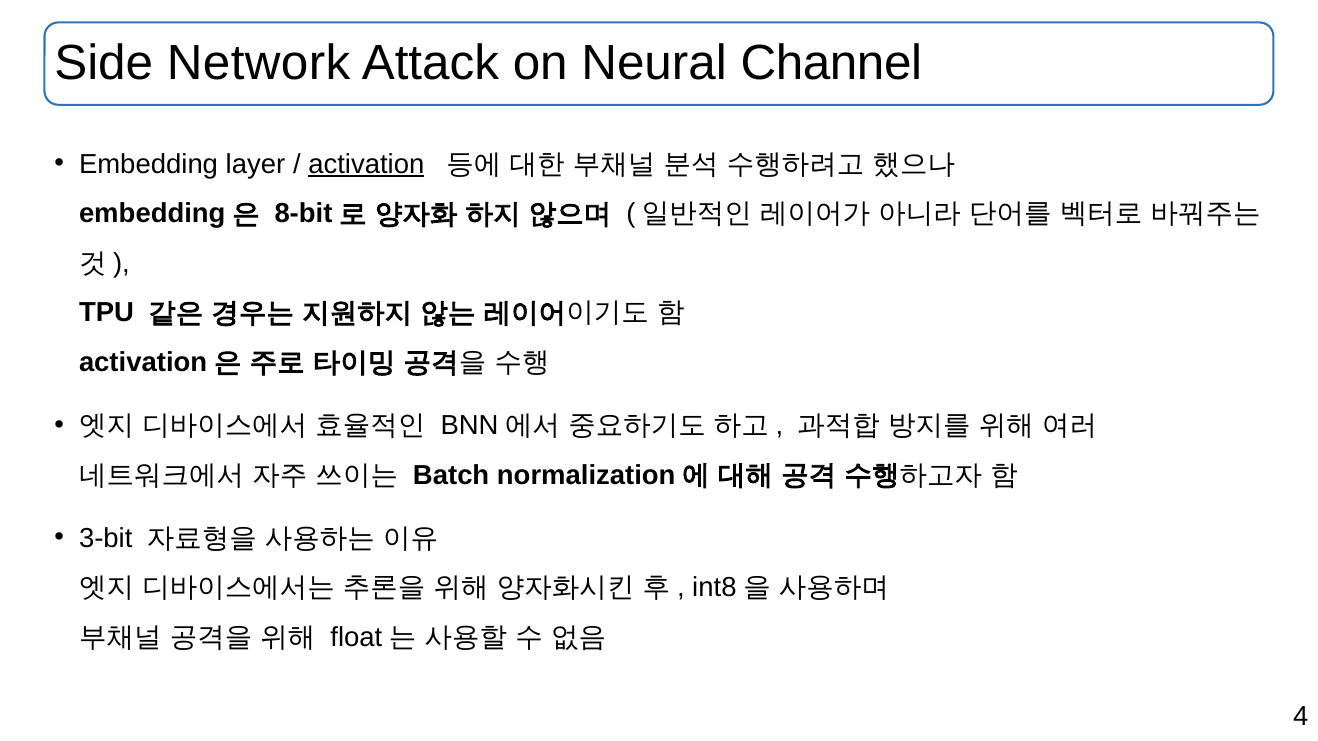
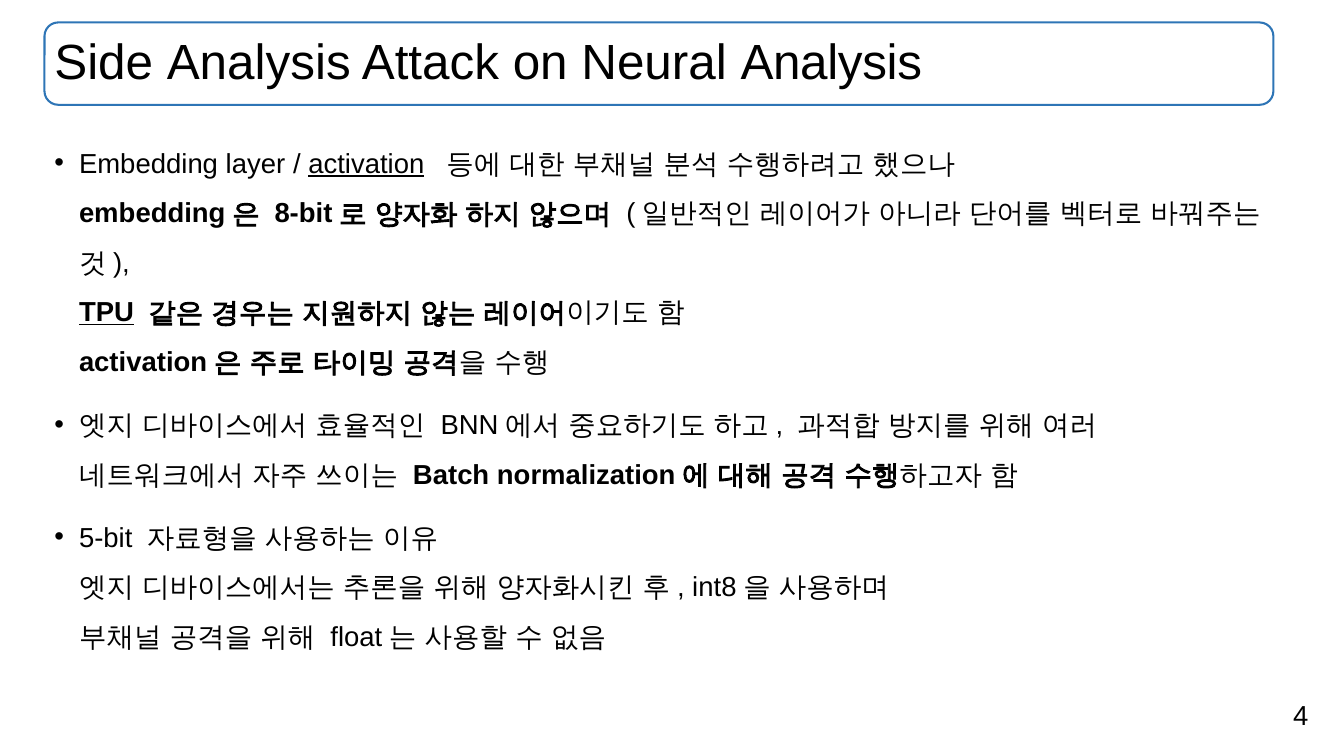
Side Network: Network -> Analysis
Neural Channel: Channel -> Analysis
TPU underline: none -> present
3-bit: 3-bit -> 5-bit
